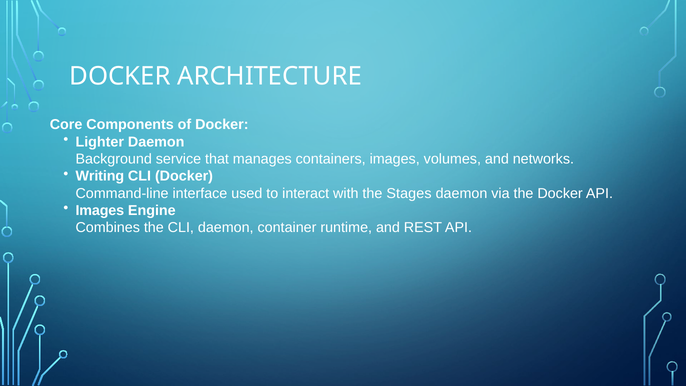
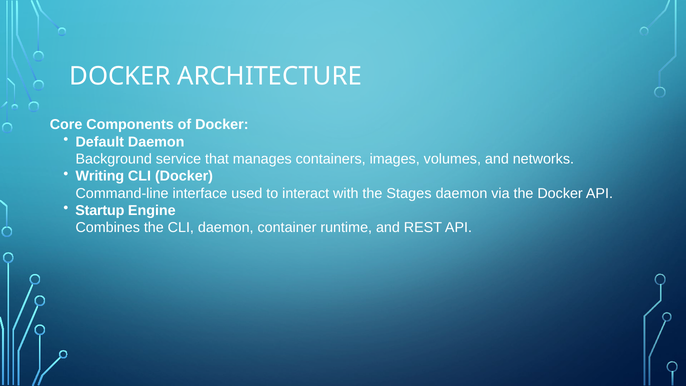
Lighter: Lighter -> Default
Images at (100, 210): Images -> Startup
